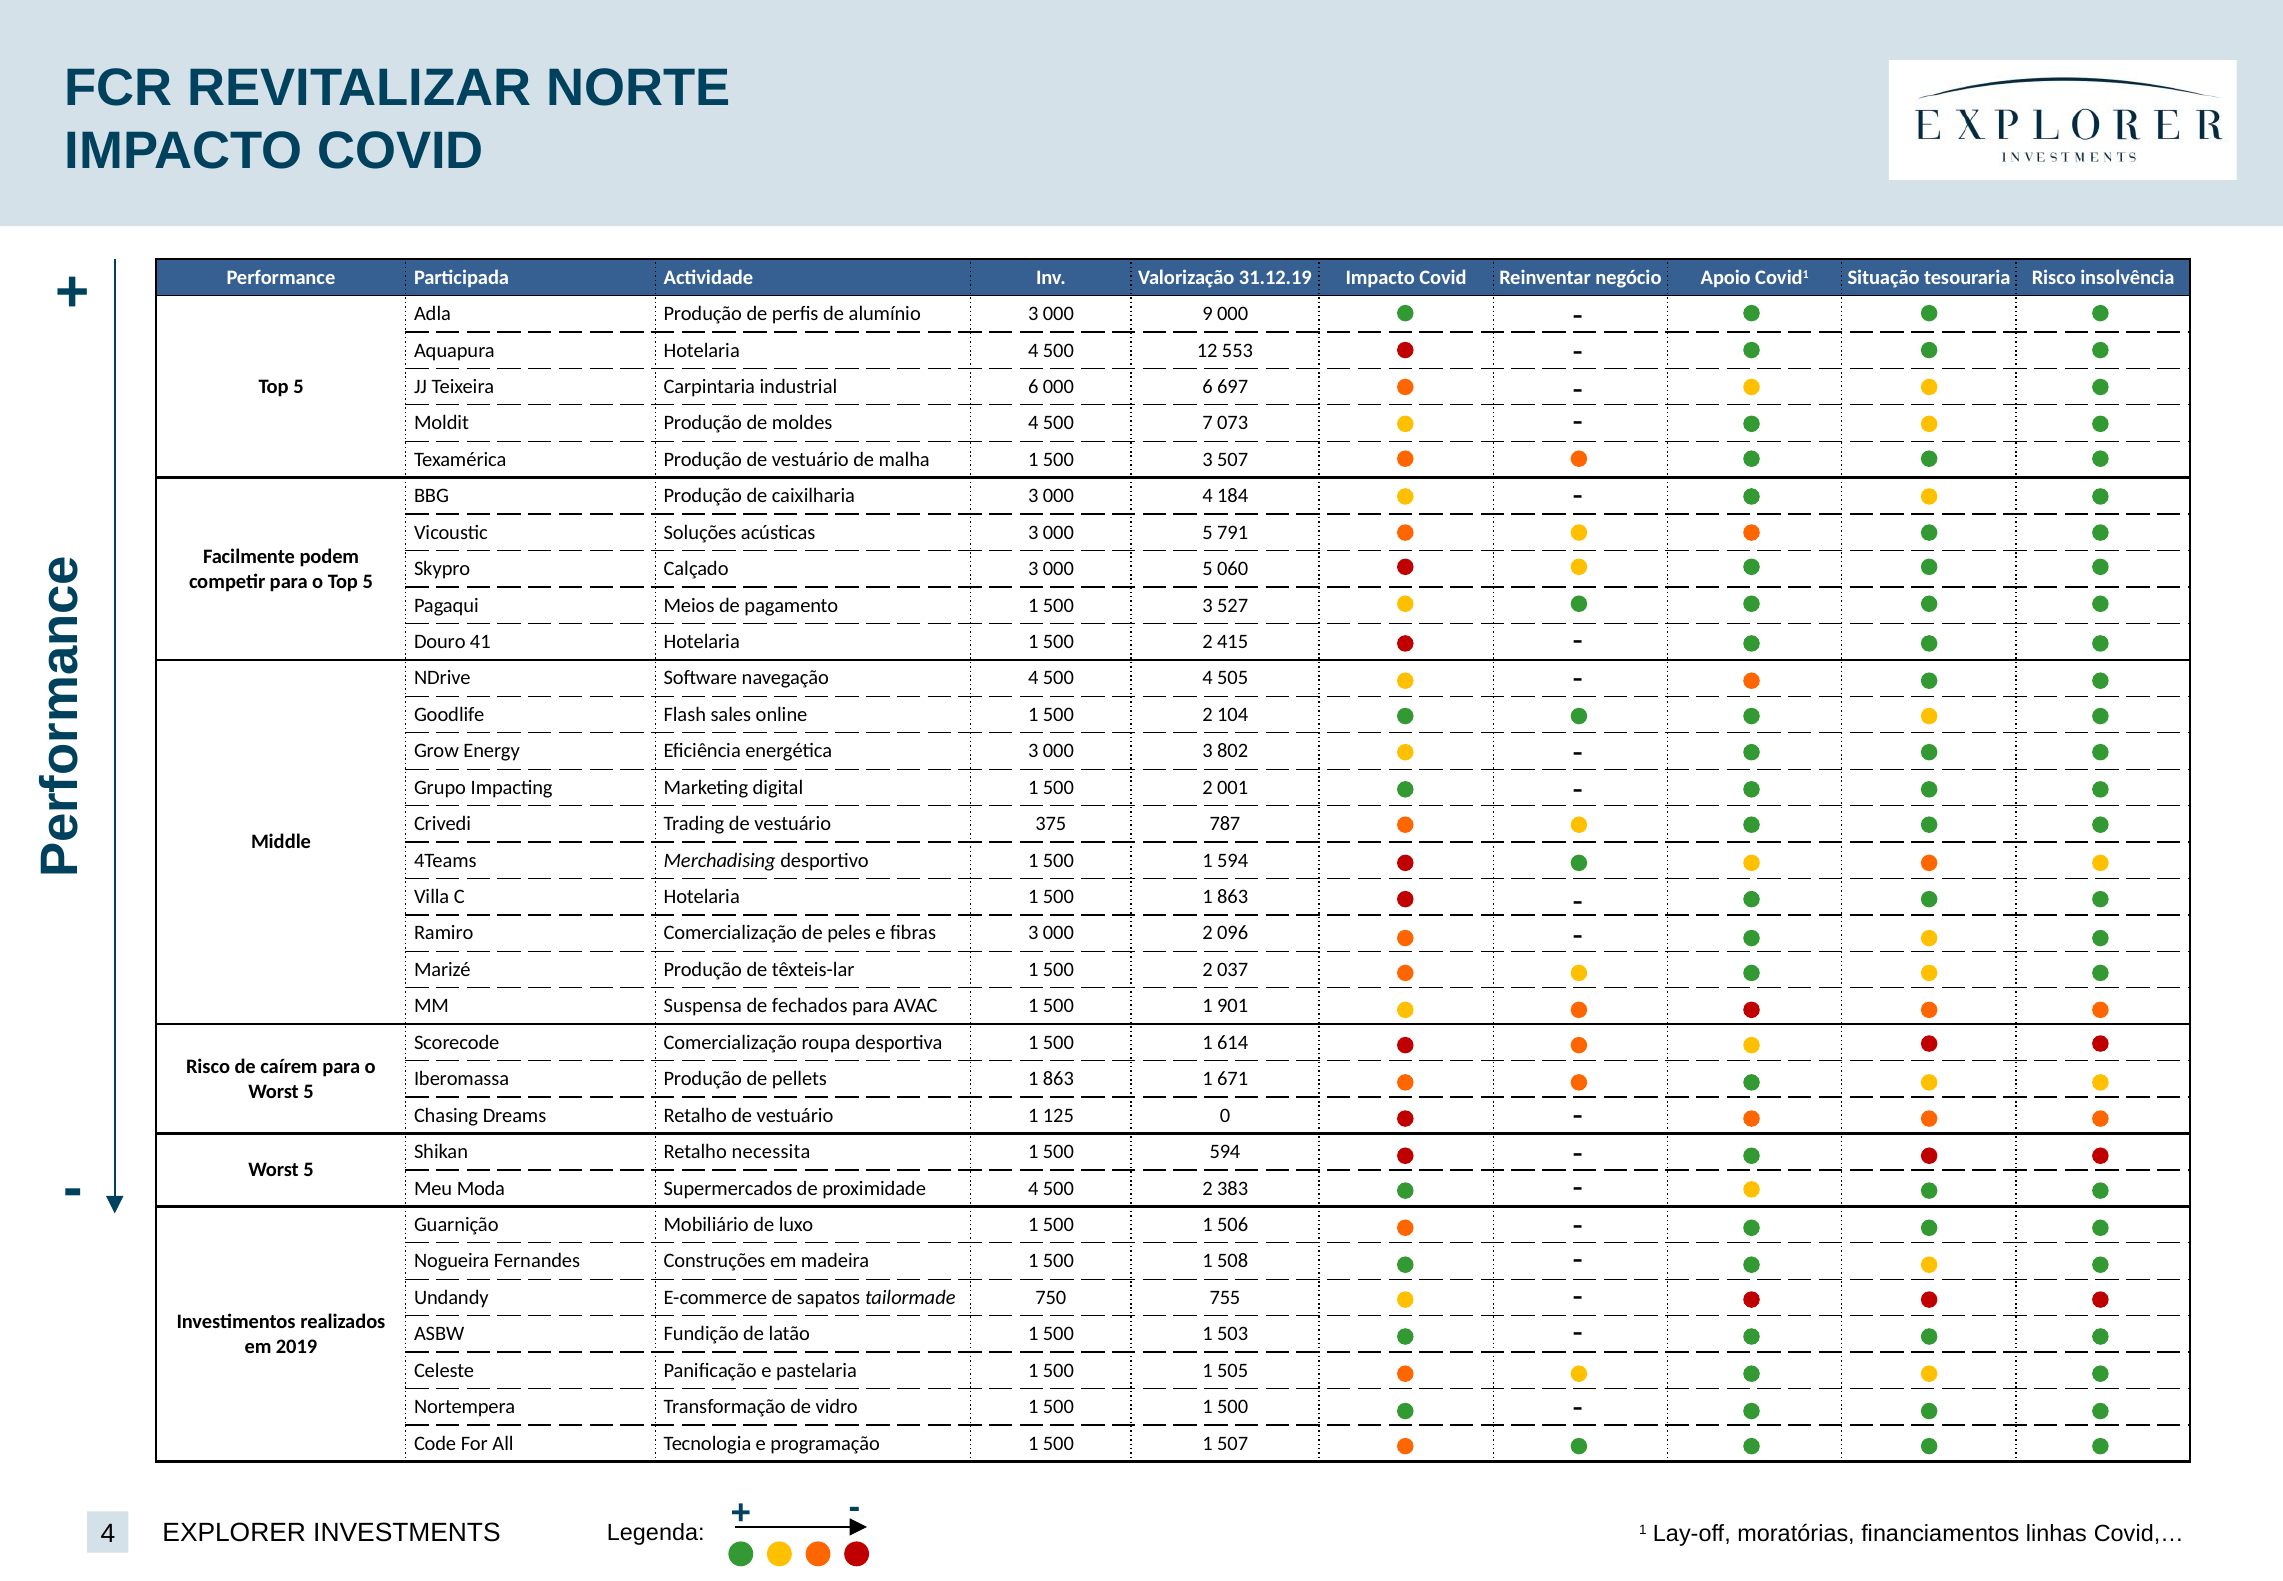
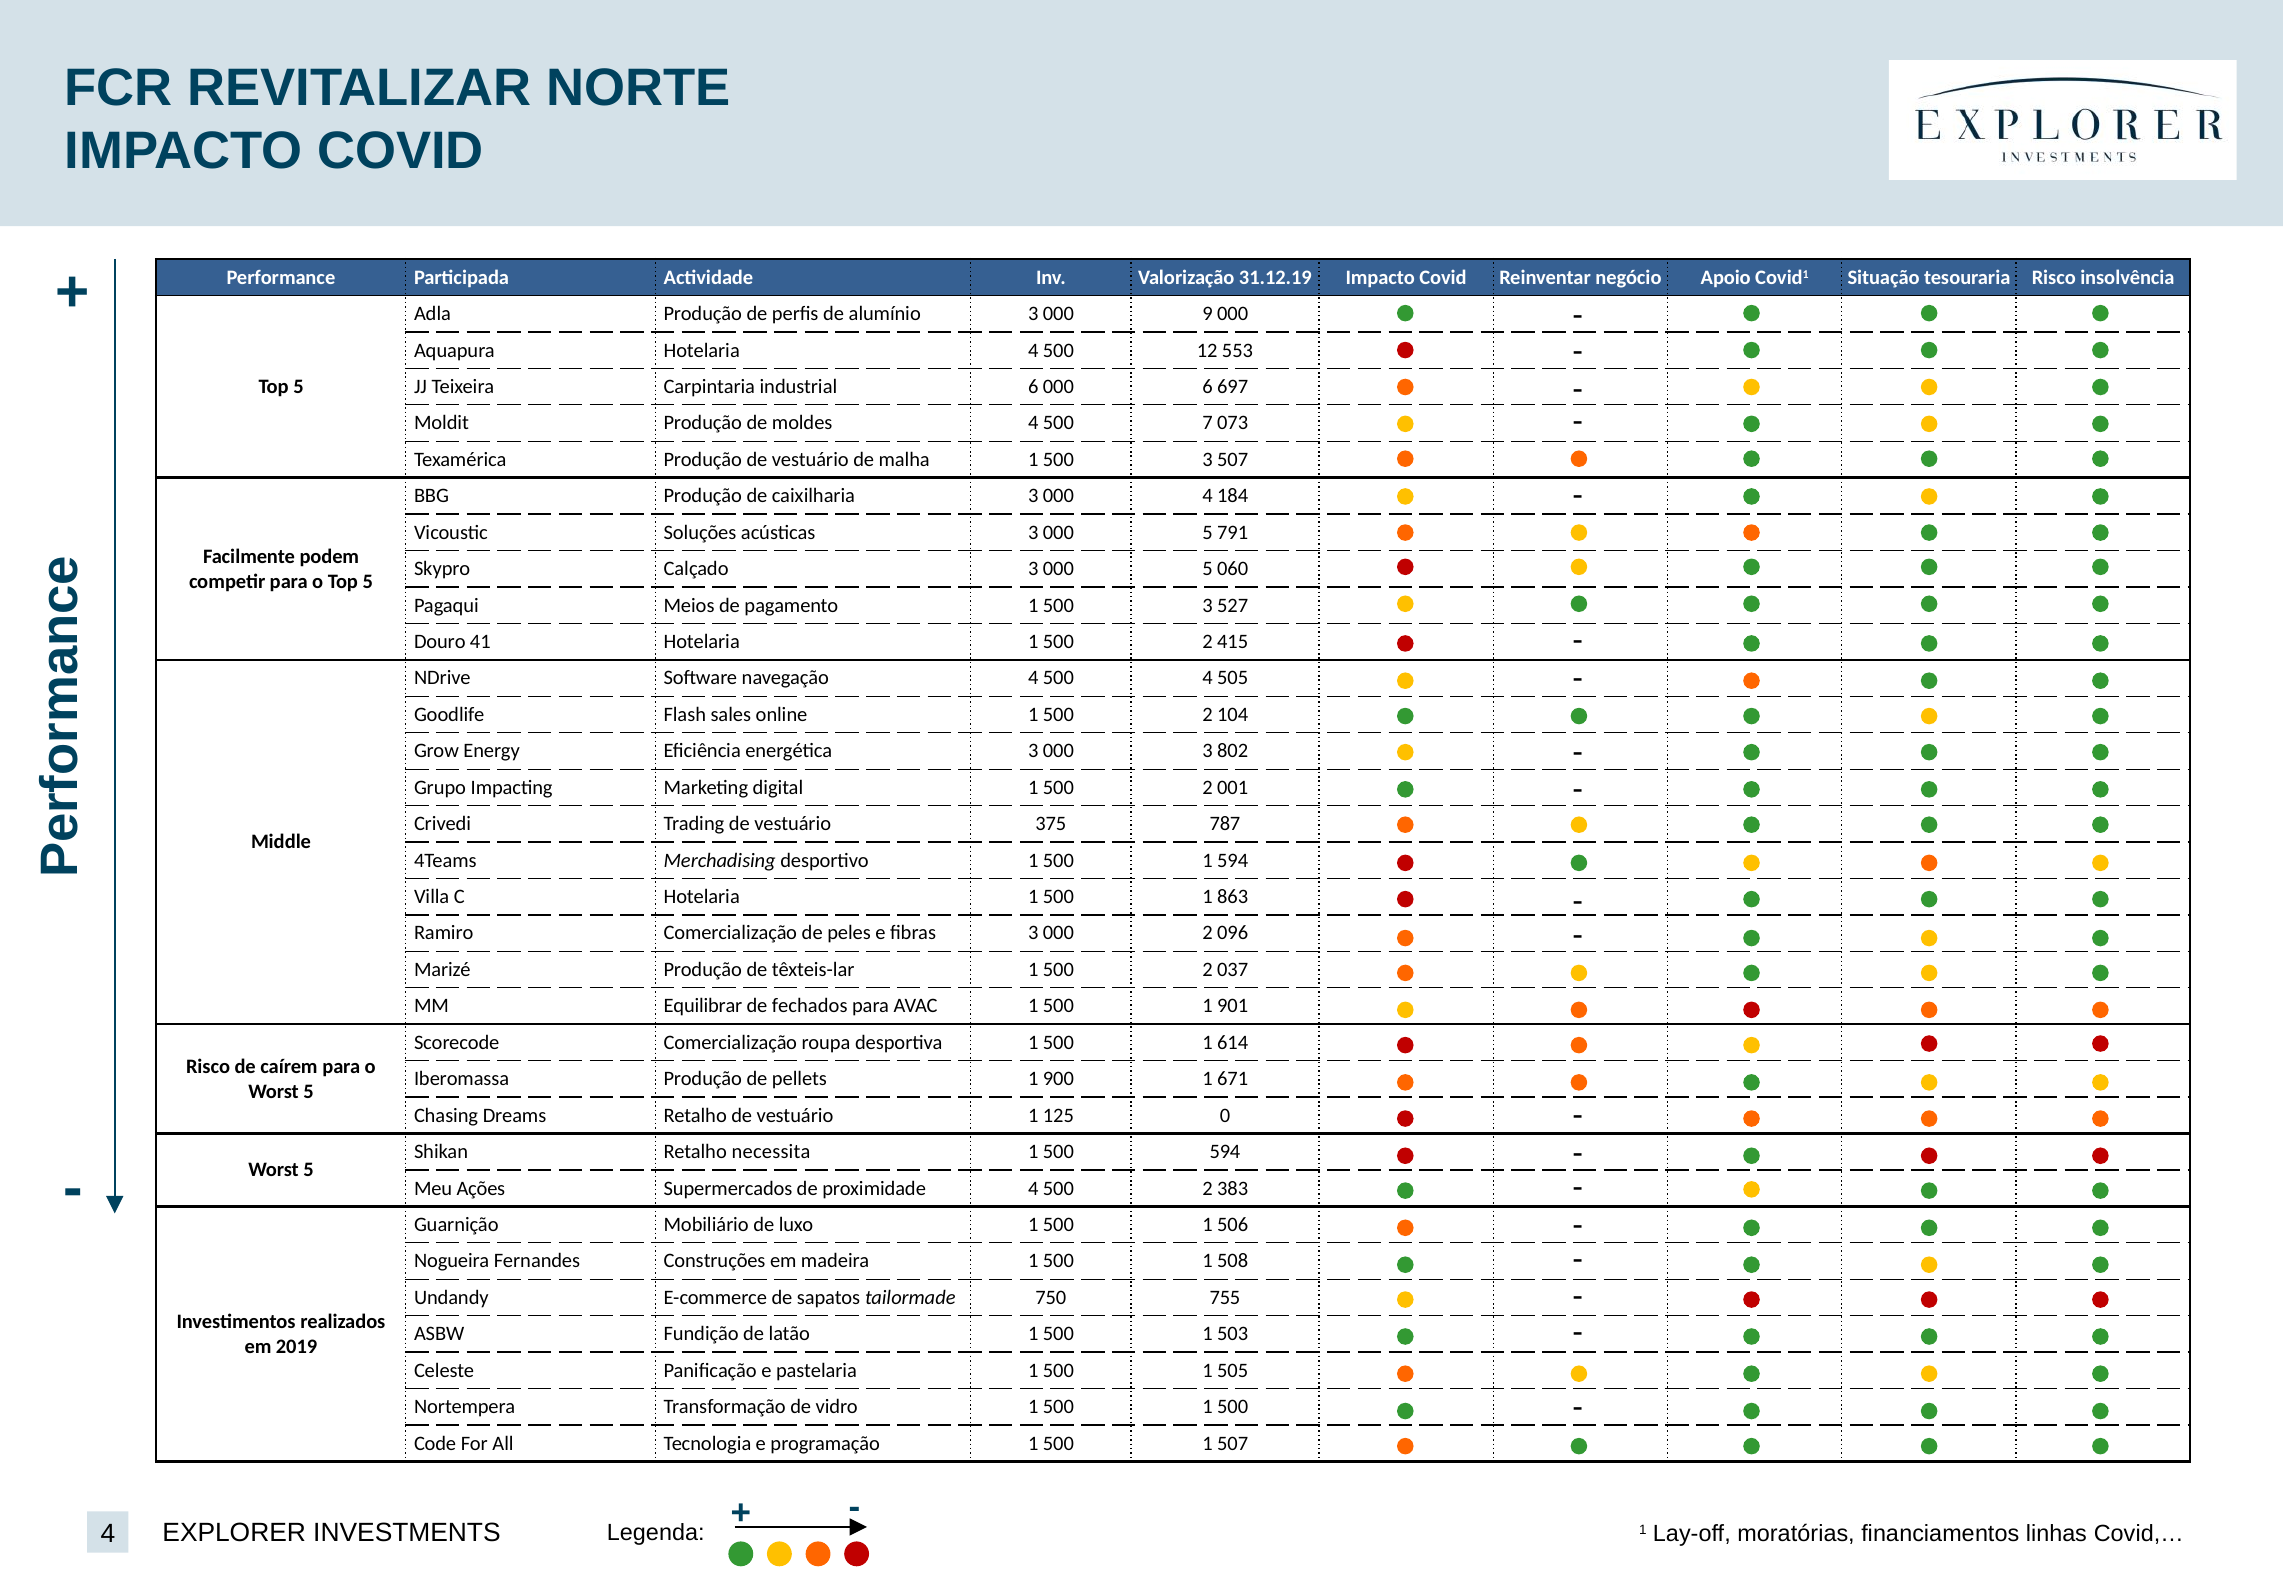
Suspensa: Suspensa -> Equilibrar
pellets 1 863: 863 -> 900
Moda: Moda -> Ações
